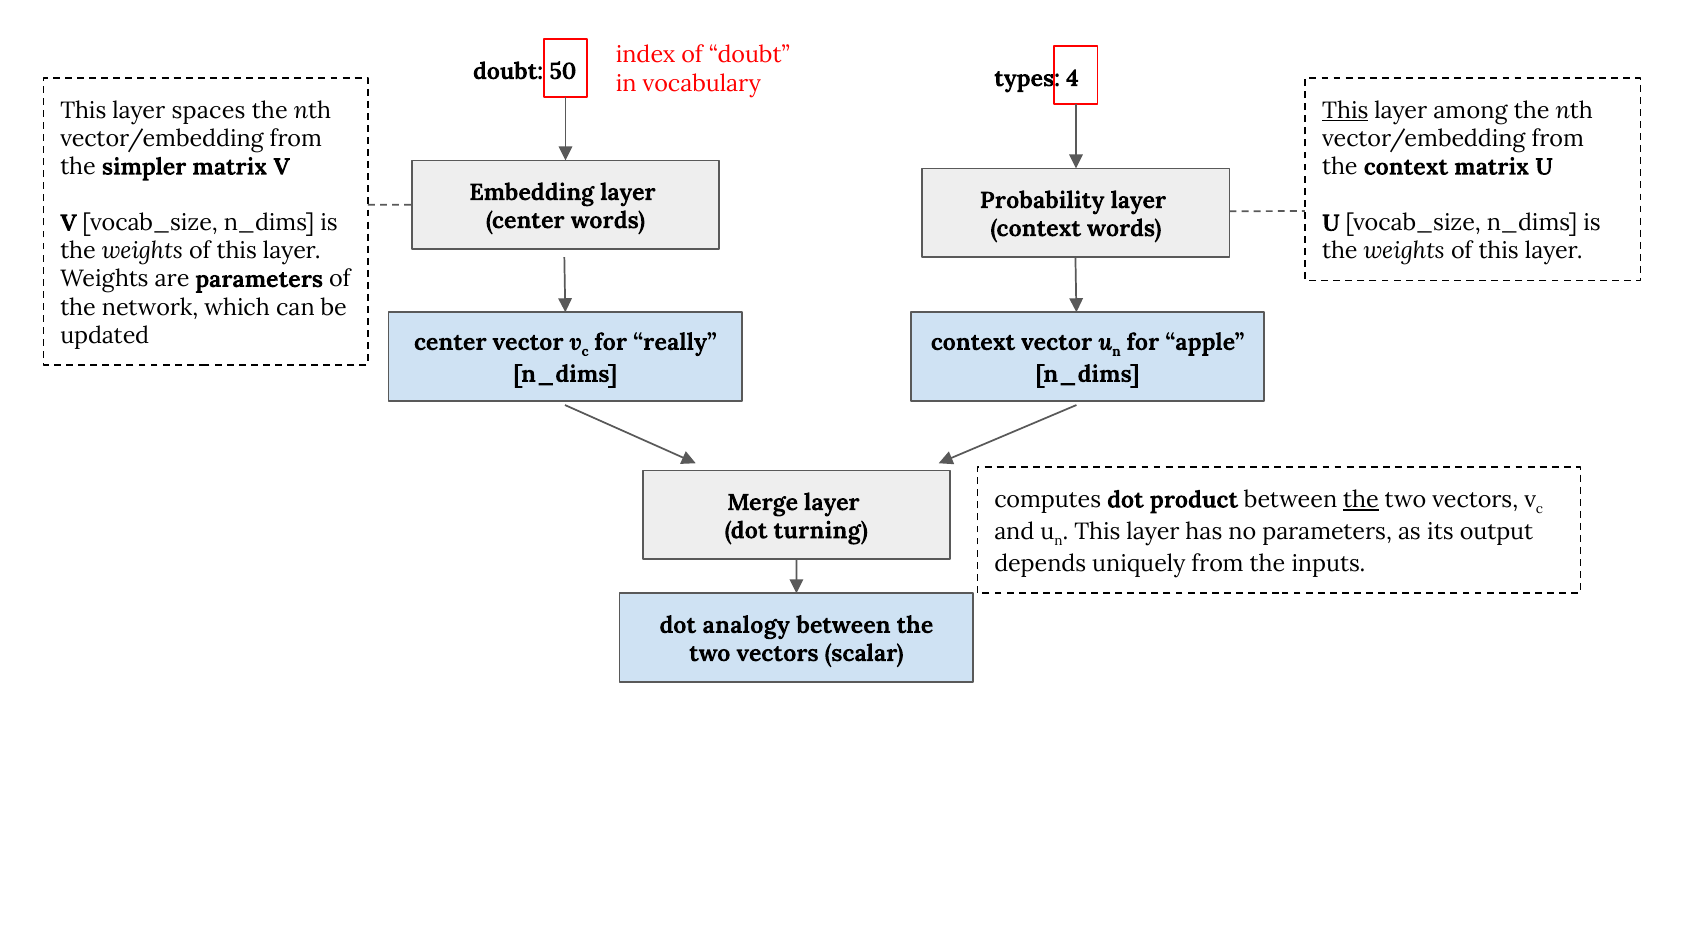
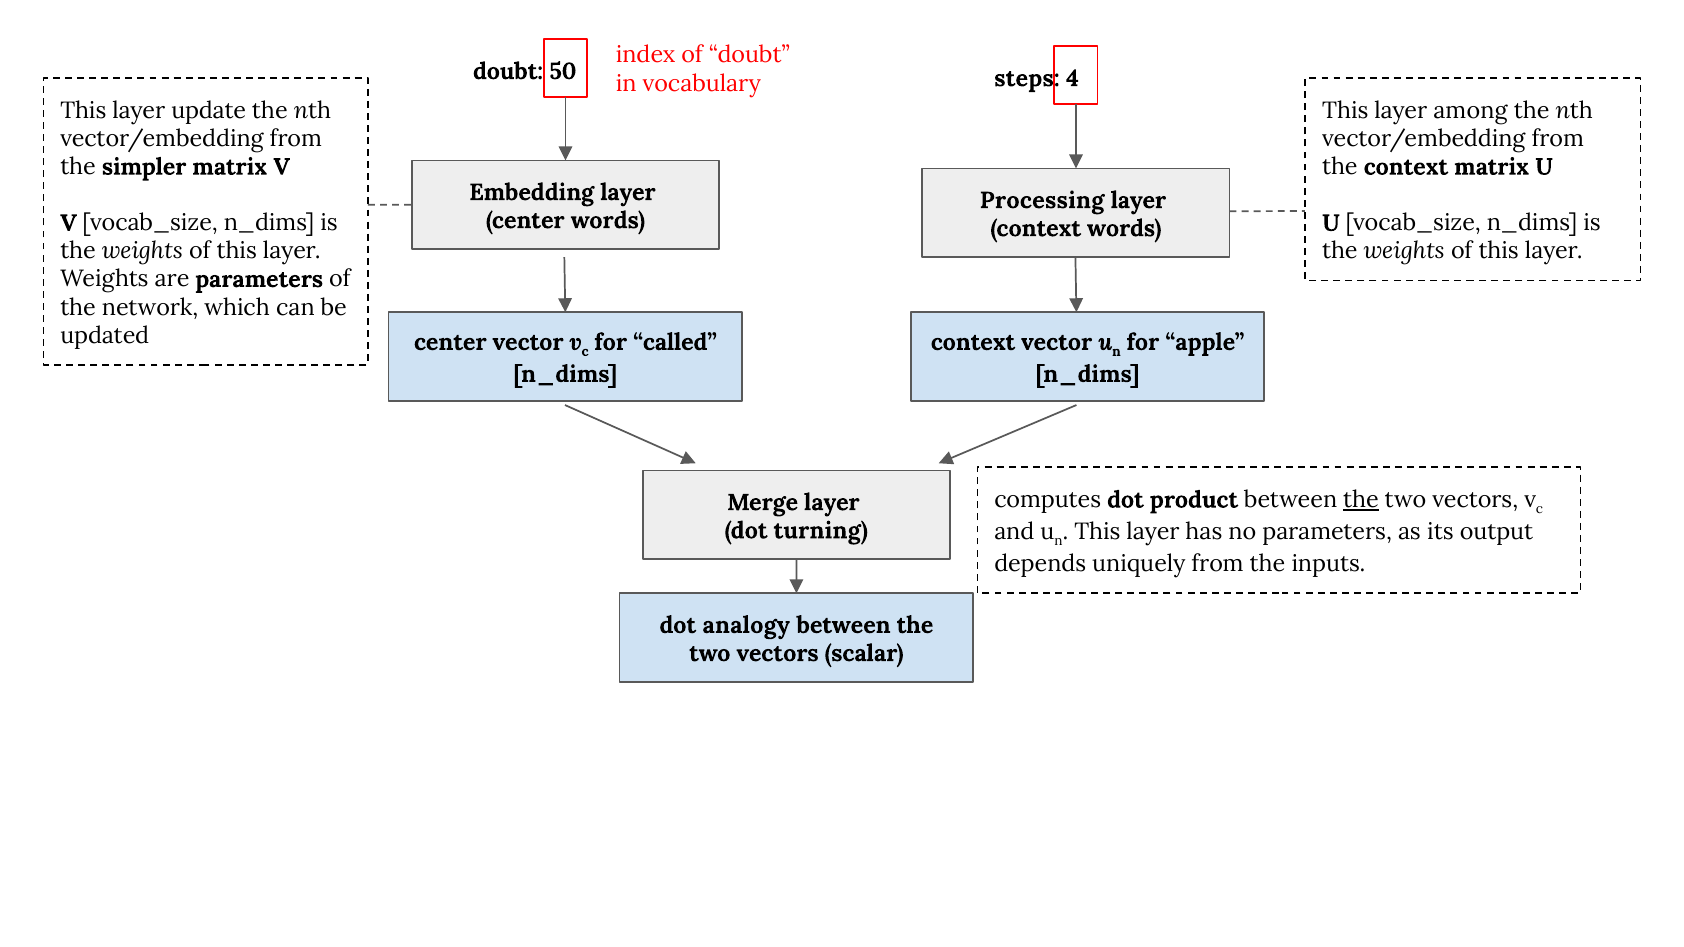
types: types -> steps
spaces: spaces -> update
This at (1345, 111) underline: present -> none
Probability: Probability -> Processing
really: really -> called
